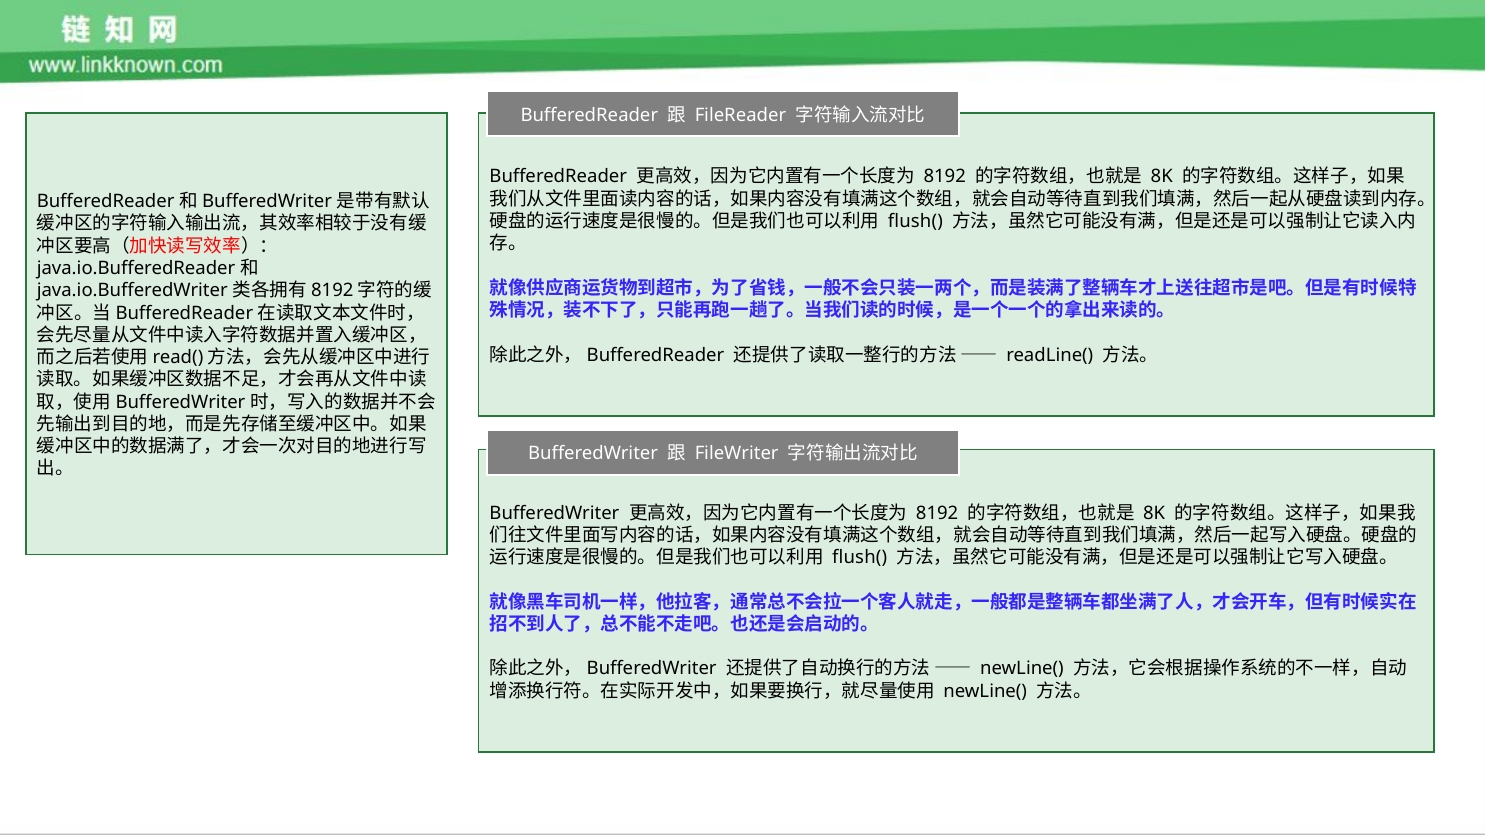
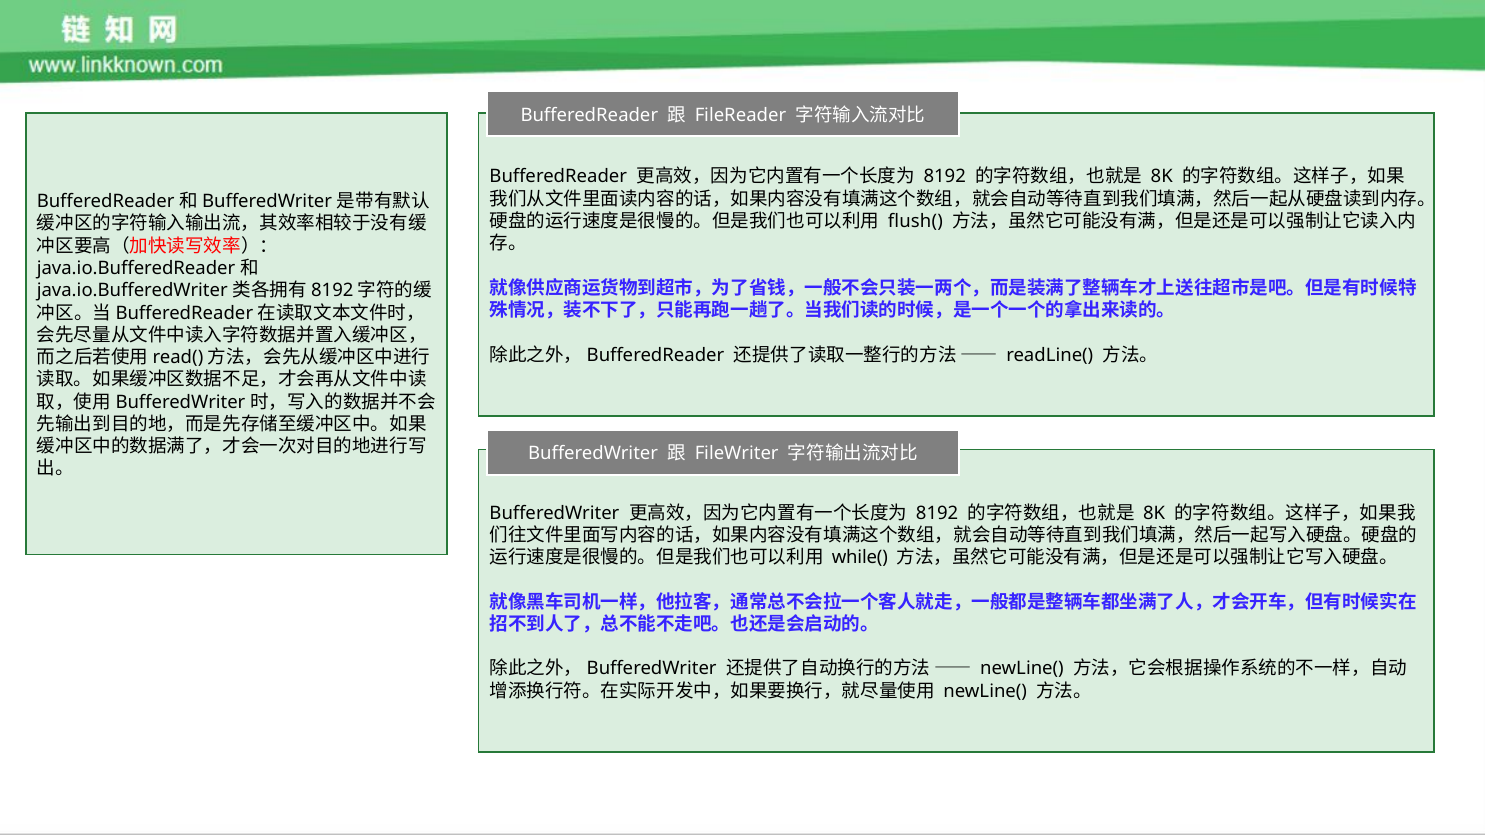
flush( at (860, 558): flush( -> while(
